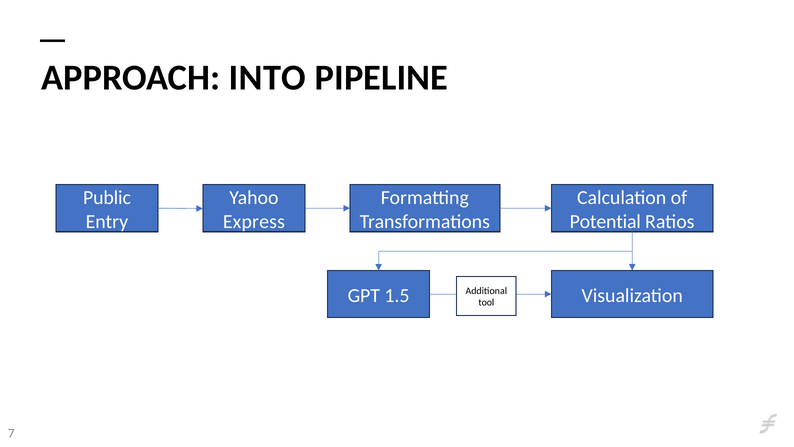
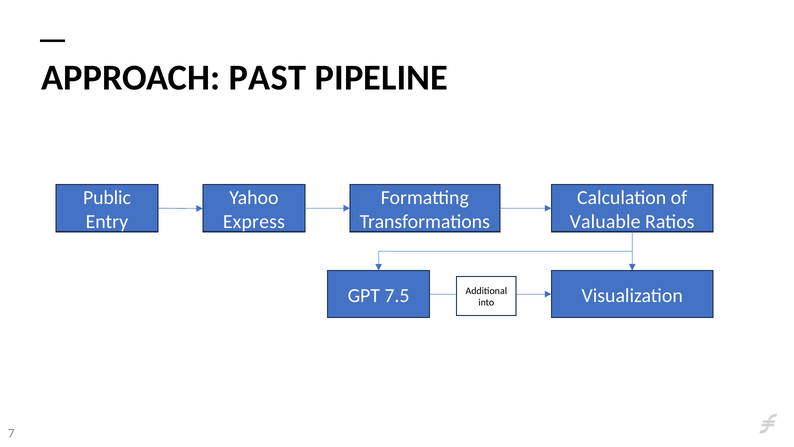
INTO: INTO -> PAST
Potential: Potential -> Valuable
1.5: 1.5 -> 7.5
tool: tool -> into
